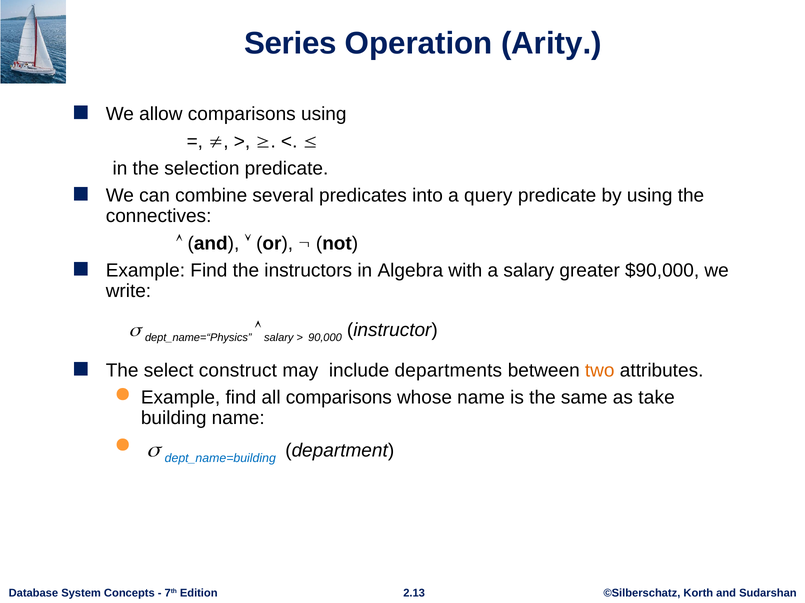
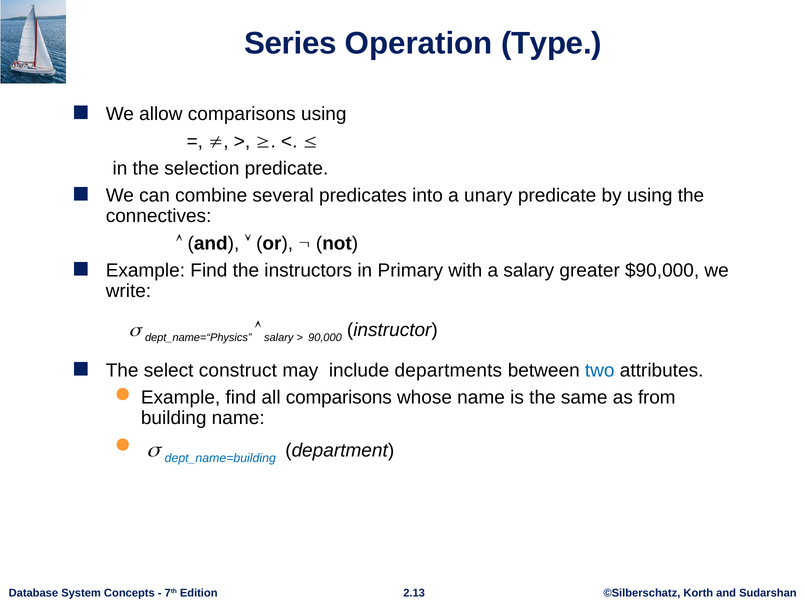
Arity: Arity -> Type
query: query -> unary
Algebra: Algebra -> Primary
two colour: orange -> blue
take: take -> from
